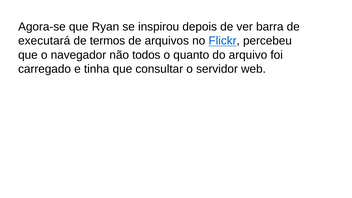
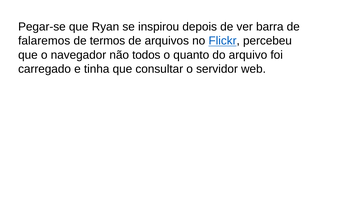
Agora-se: Agora-se -> Pegar-se
executará: executará -> falaremos
